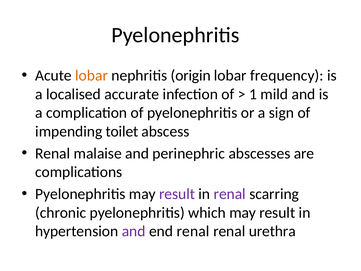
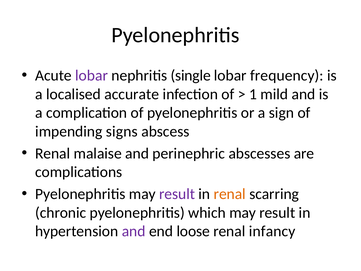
lobar at (92, 75) colour: orange -> purple
origin: origin -> single
toilet: toilet -> signs
renal at (230, 194) colour: purple -> orange
end renal: renal -> loose
urethra: urethra -> infancy
